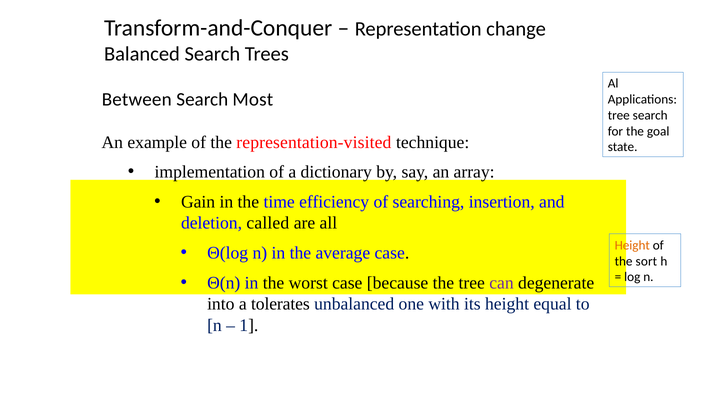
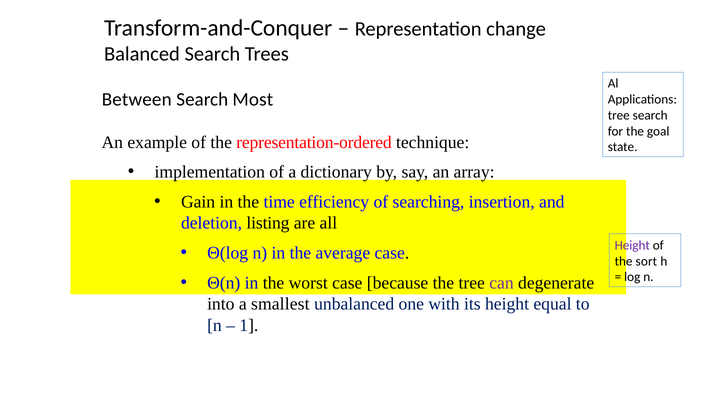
representation-visited: representation-visited -> representation-ordered
called: called -> listing
Height at (632, 245) colour: orange -> purple
tolerates: tolerates -> smallest
